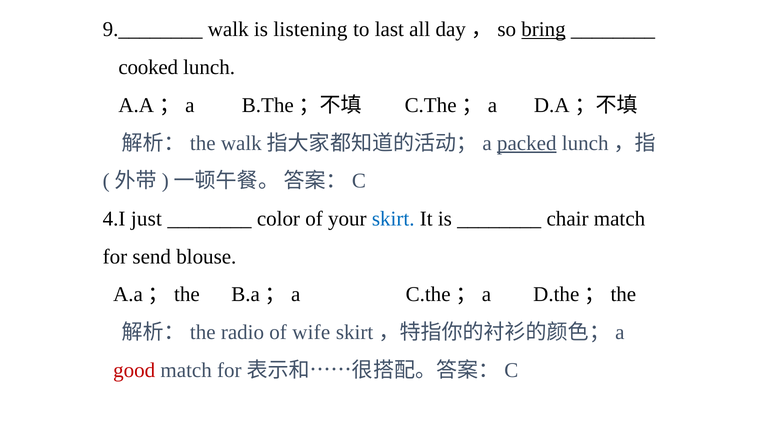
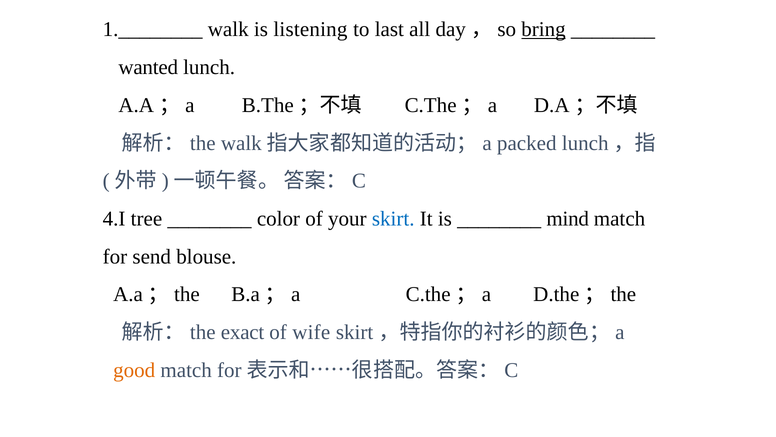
9.________: 9.________ -> 1.________
cooked: cooked -> wanted
packed underline: present -> none
just: just -> tree
chair: chair -> mind
radio: radio -> exact
good colour: red -> orange
